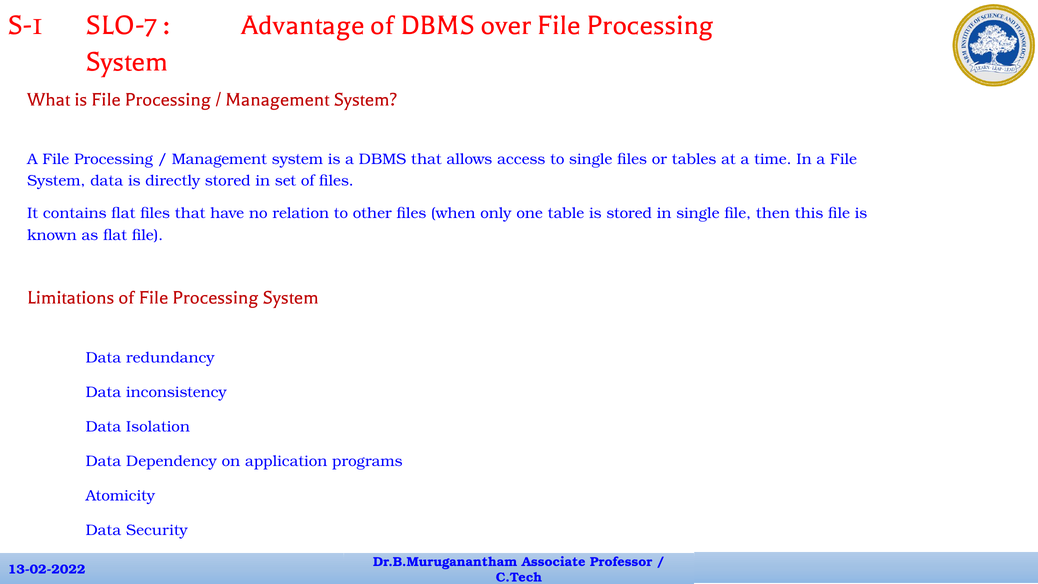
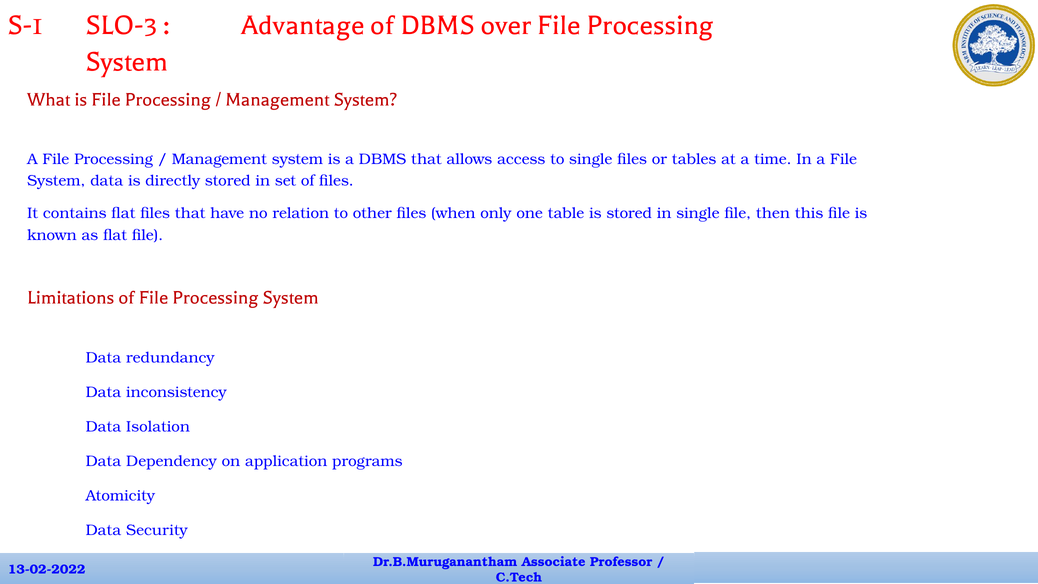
SLO-7: SLO-7 -> SLO-3
